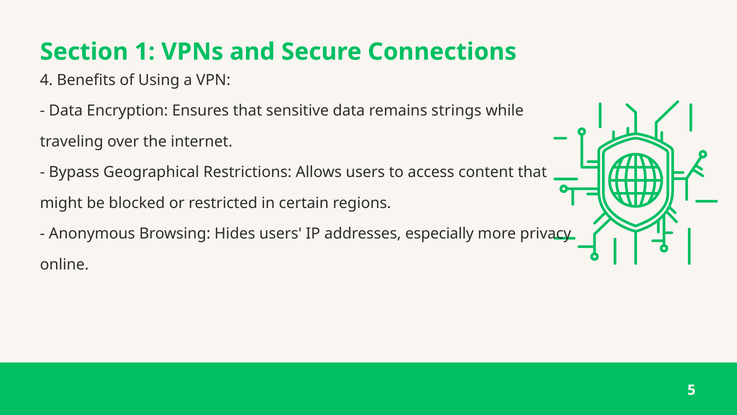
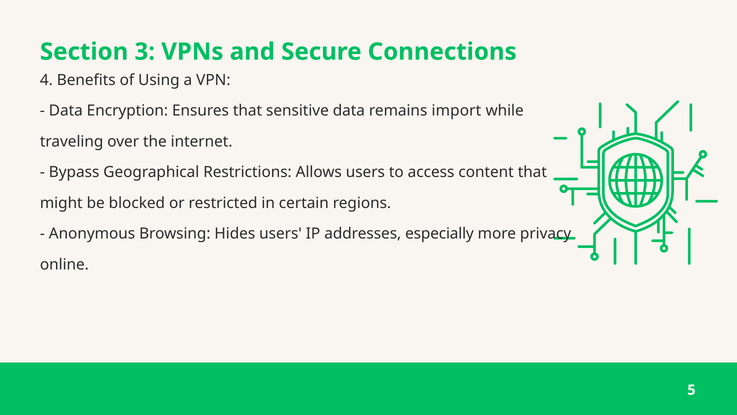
1: 1 -> 3
strings: strings -> import
